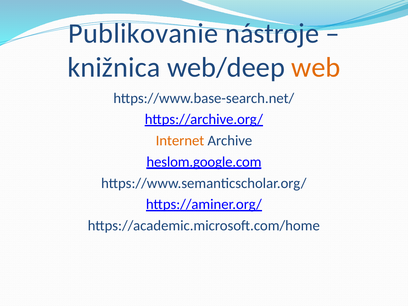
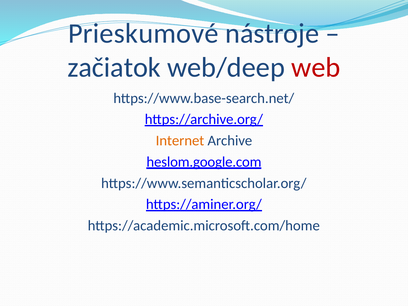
Publikovanie: Publikovanie -> Prieskumové
knižnica: knižnica -> začiatok
web colour: orange -> red
